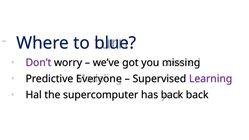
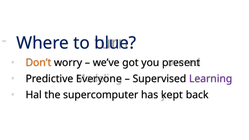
Don’t colour: purple -> orange
missing: missing -> present
has back: back -> kept
